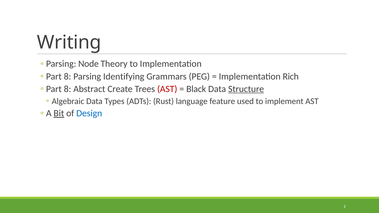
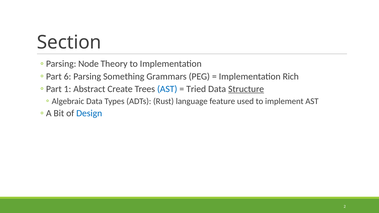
Writing: Writing -> Section
8 at (68, 76): 8 -> 6
Identifying: Identifying -> Something
8 at (68, 89): 8 -> 1
AST at (167, 89) colour: red -> blue
Black: Black -> Tried
Bit underline: present -> none
